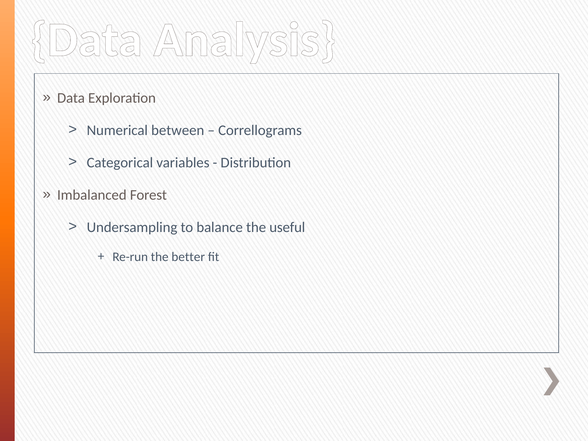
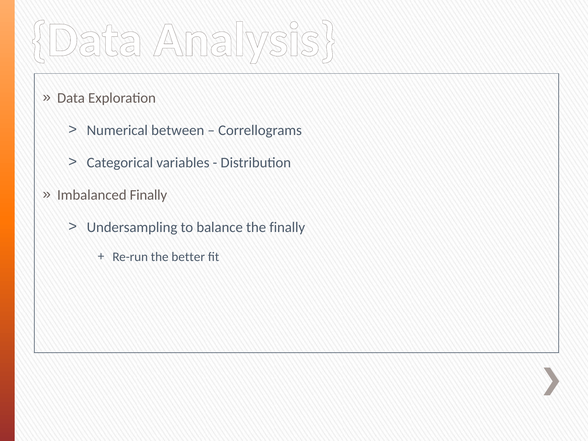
Imbalanced Forest: Forest -> Finally
the useful: useful -> finally
